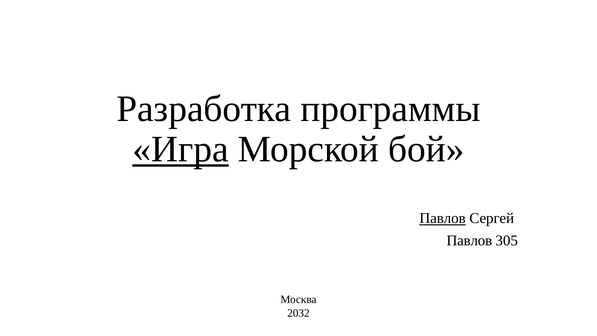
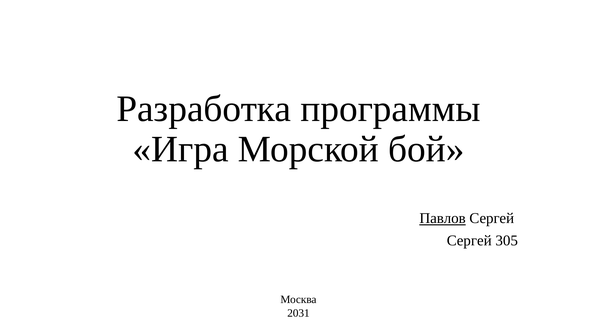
Игра underline: present -> none
Павлов at (469, 241): Павлов -> Сергей
2032: 2032 -> 2031
